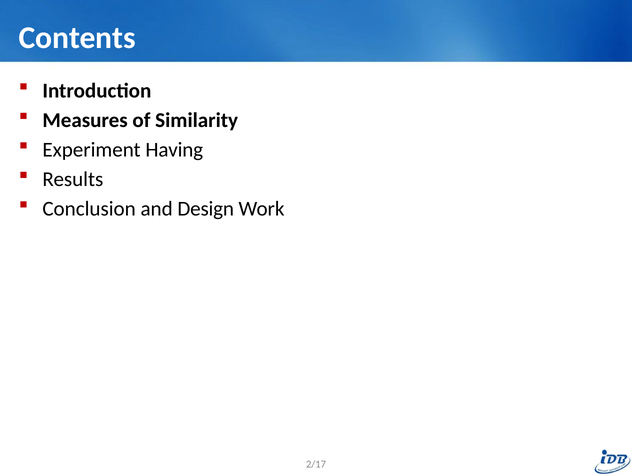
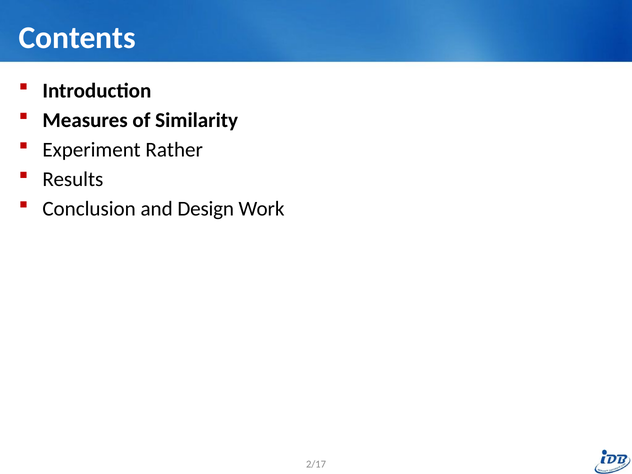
Having: Having -> Rather
